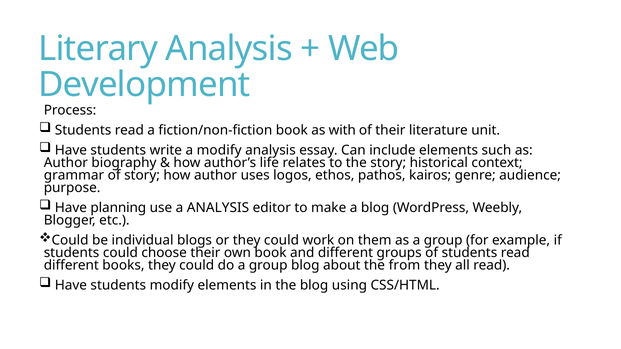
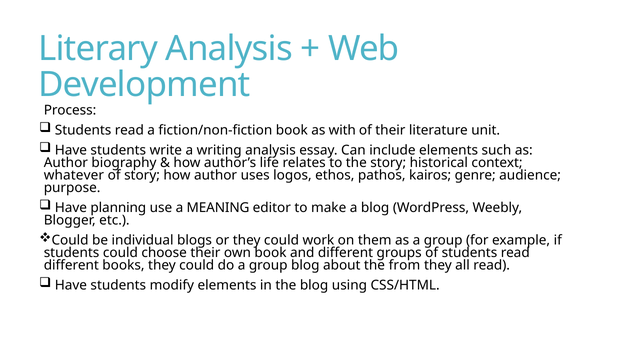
a modify: modify -> writing
grammar: grammar -> whatever
a ANALYSIS: ANALYSIS -> MEANING
